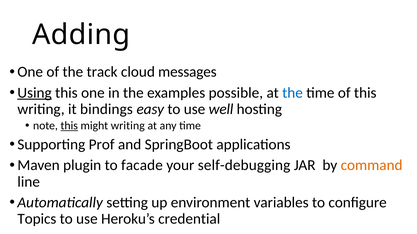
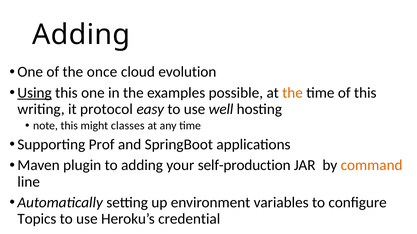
track: track -> once
messages: messages -> evolution
the at (293, 93) colour: blue -> orange
bindings: bindings -> protocol
this at (69, 126) underline: present -> none
might writing: writing -> classes
to facade: facade -> adding
self-debugging: self-debugging -> self-production
